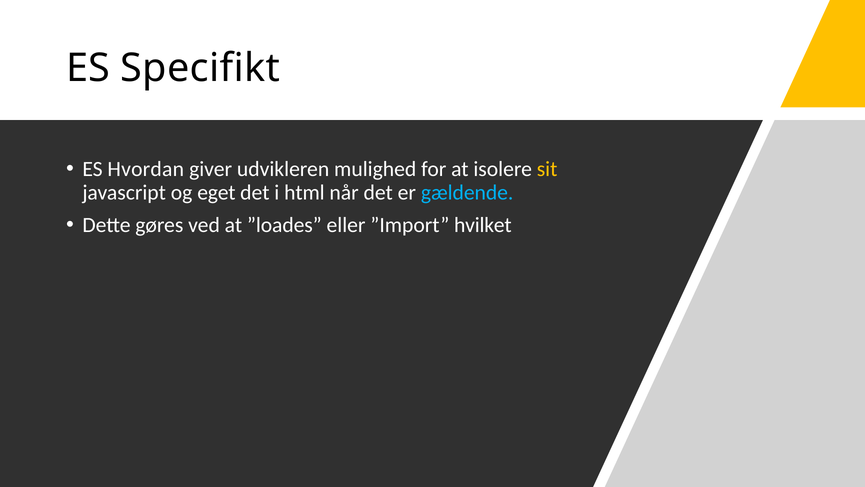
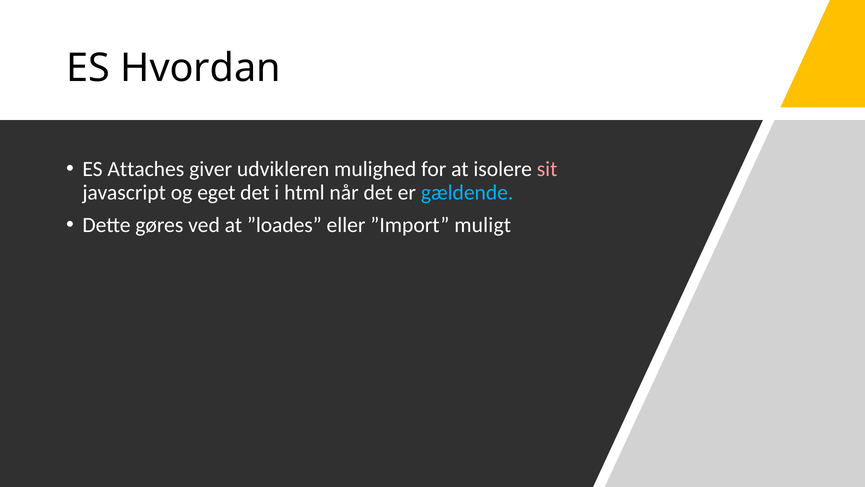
Specifikt: Specifikt -> Hvordan
Hvordan: Hvordan -> Attaches
sit colour: yellow -> pink
hvilket: hvilket -> muligt
